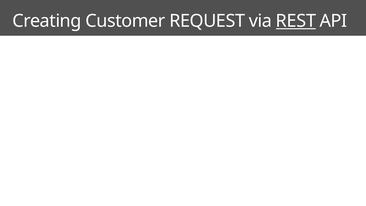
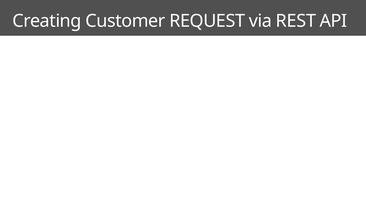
REST underline: present -> none
